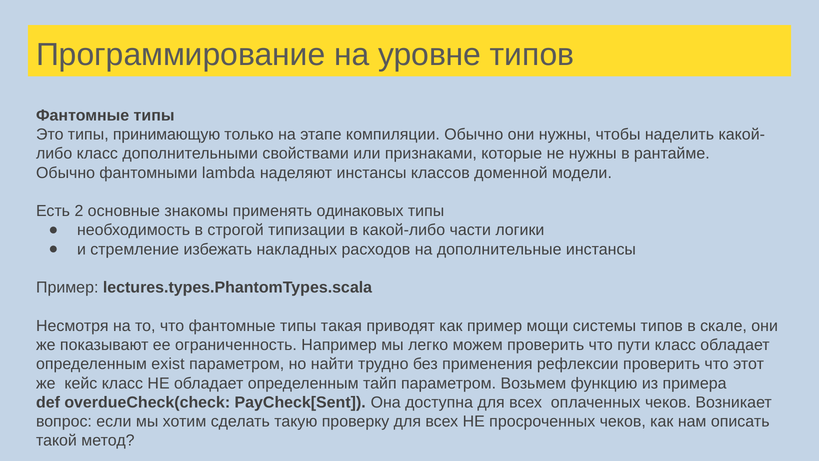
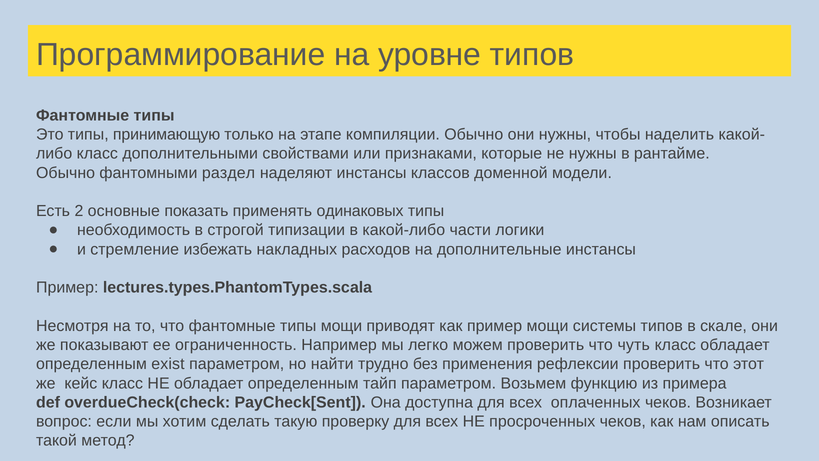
lambda: lambda -> раздел
знакомы: знакомы -> показать
типы такая: такая -> мощи
пути: пути -> чуть
